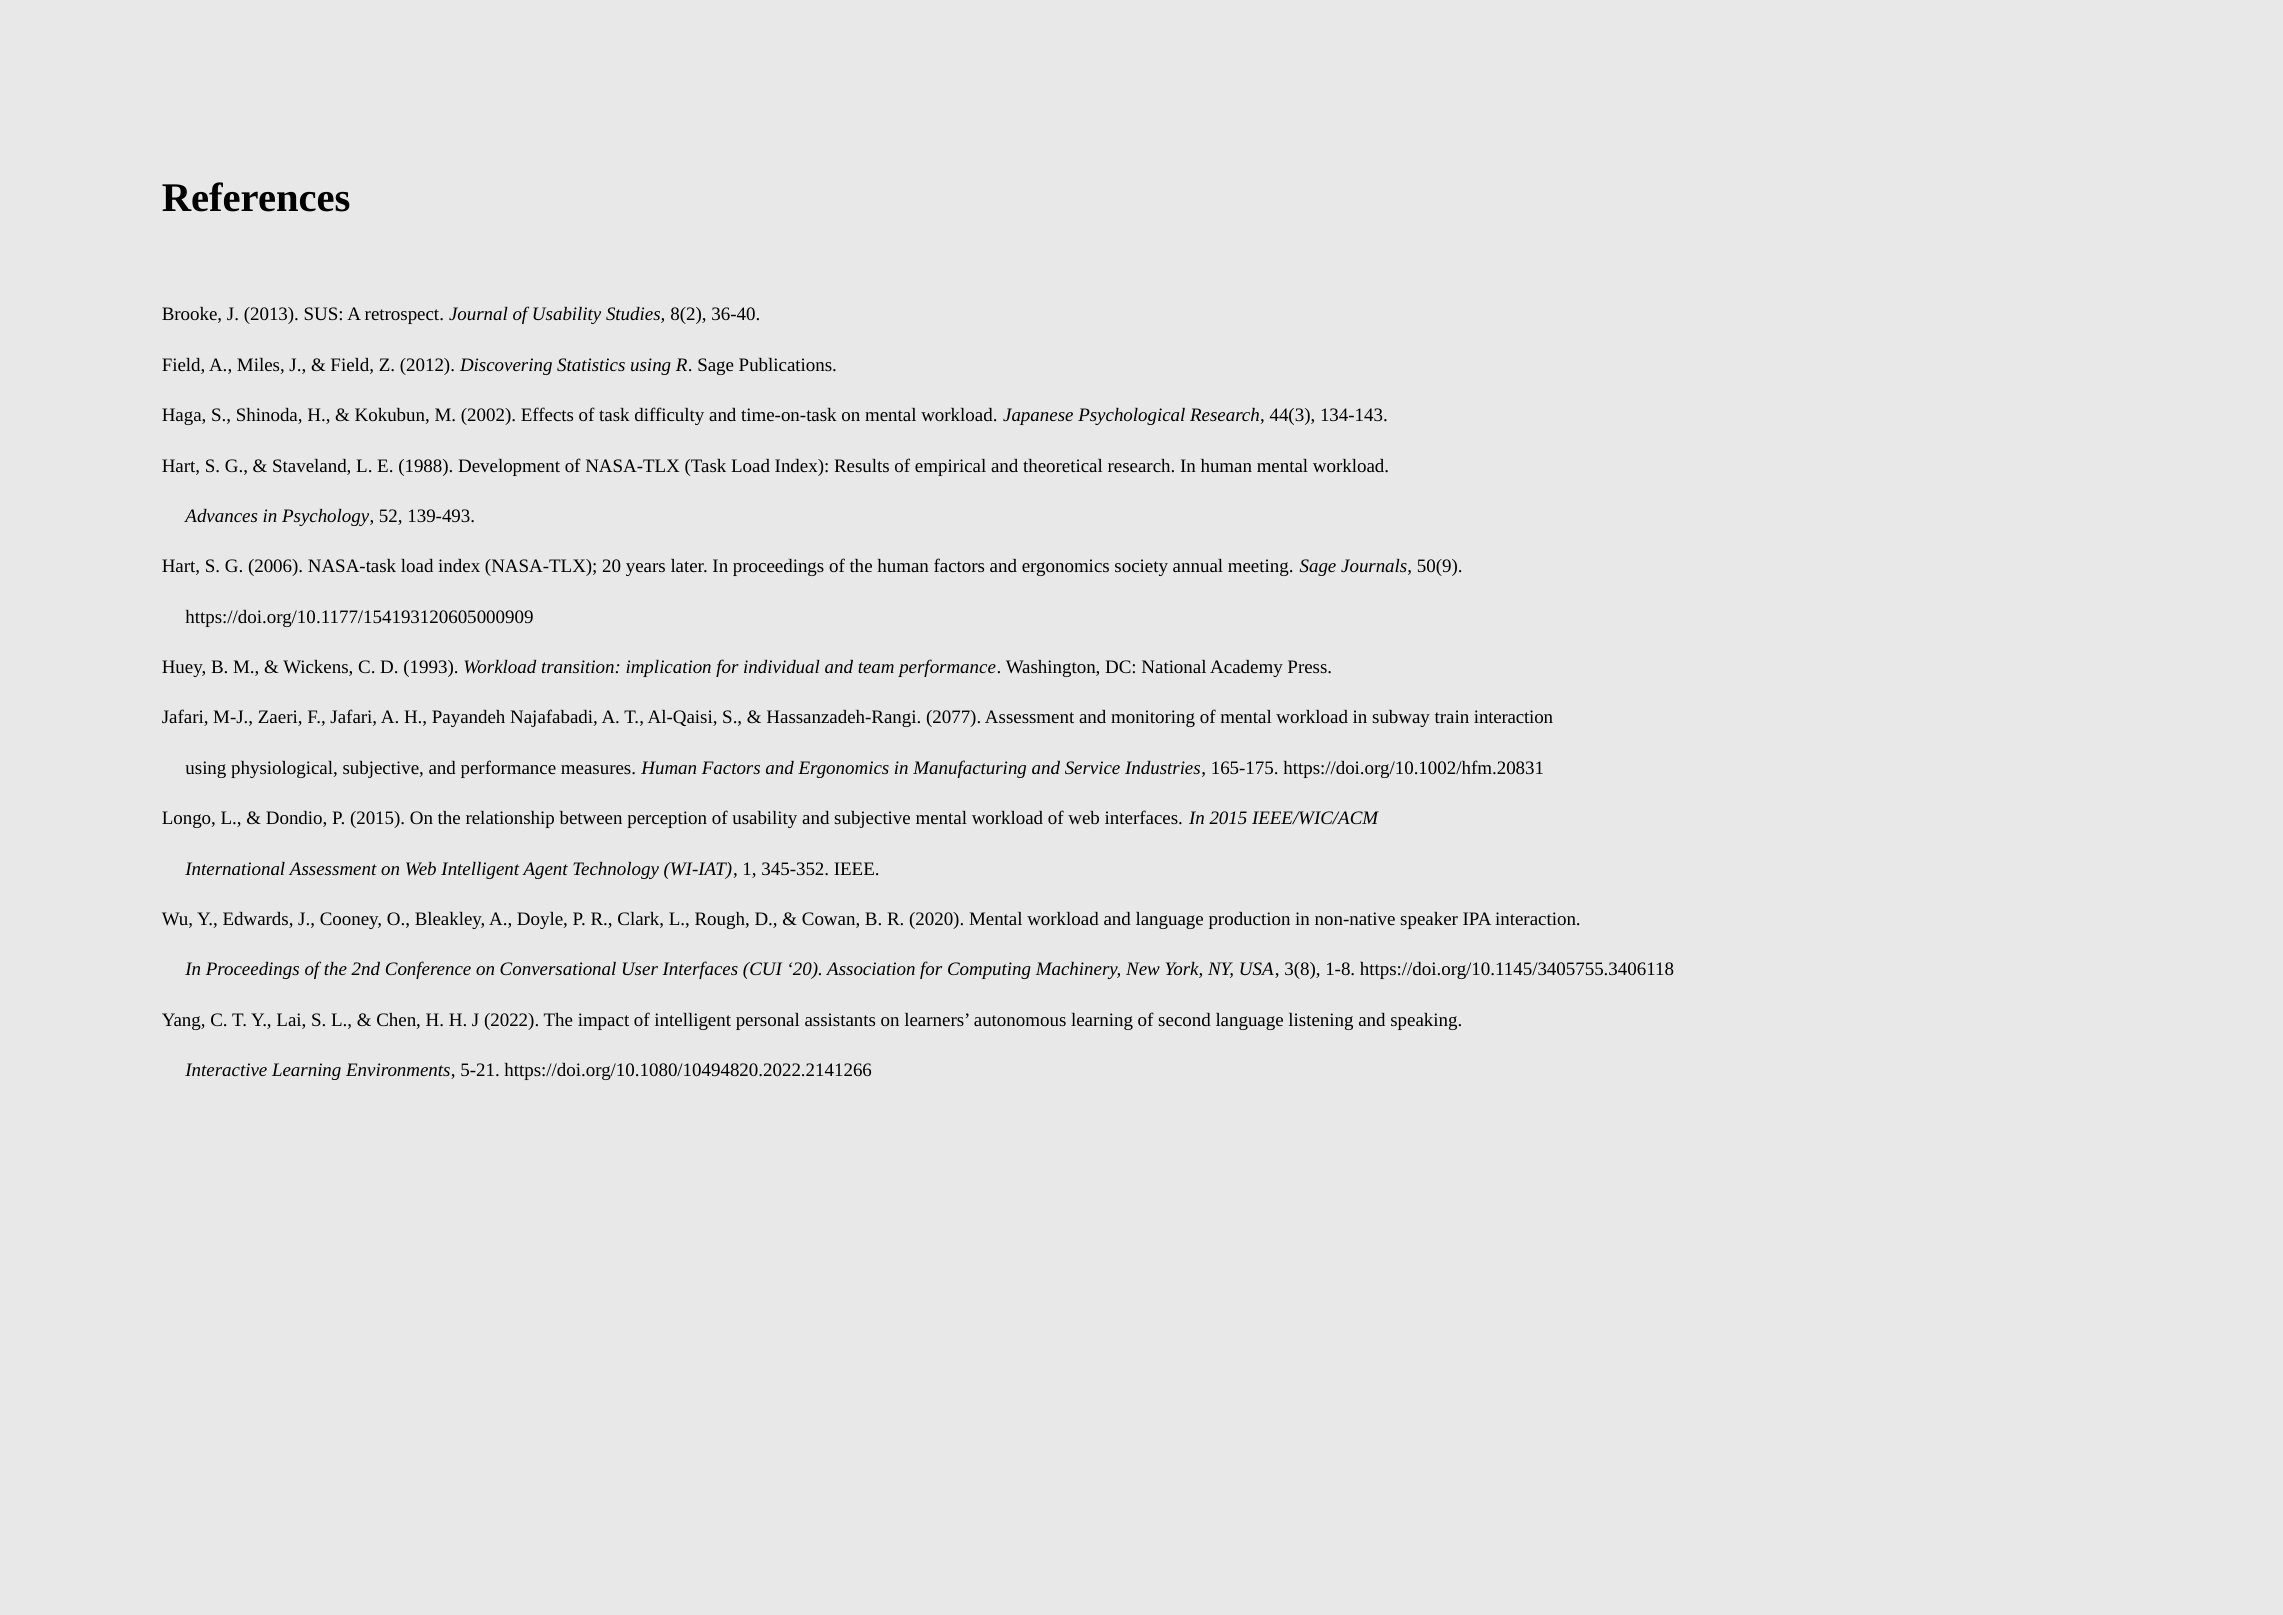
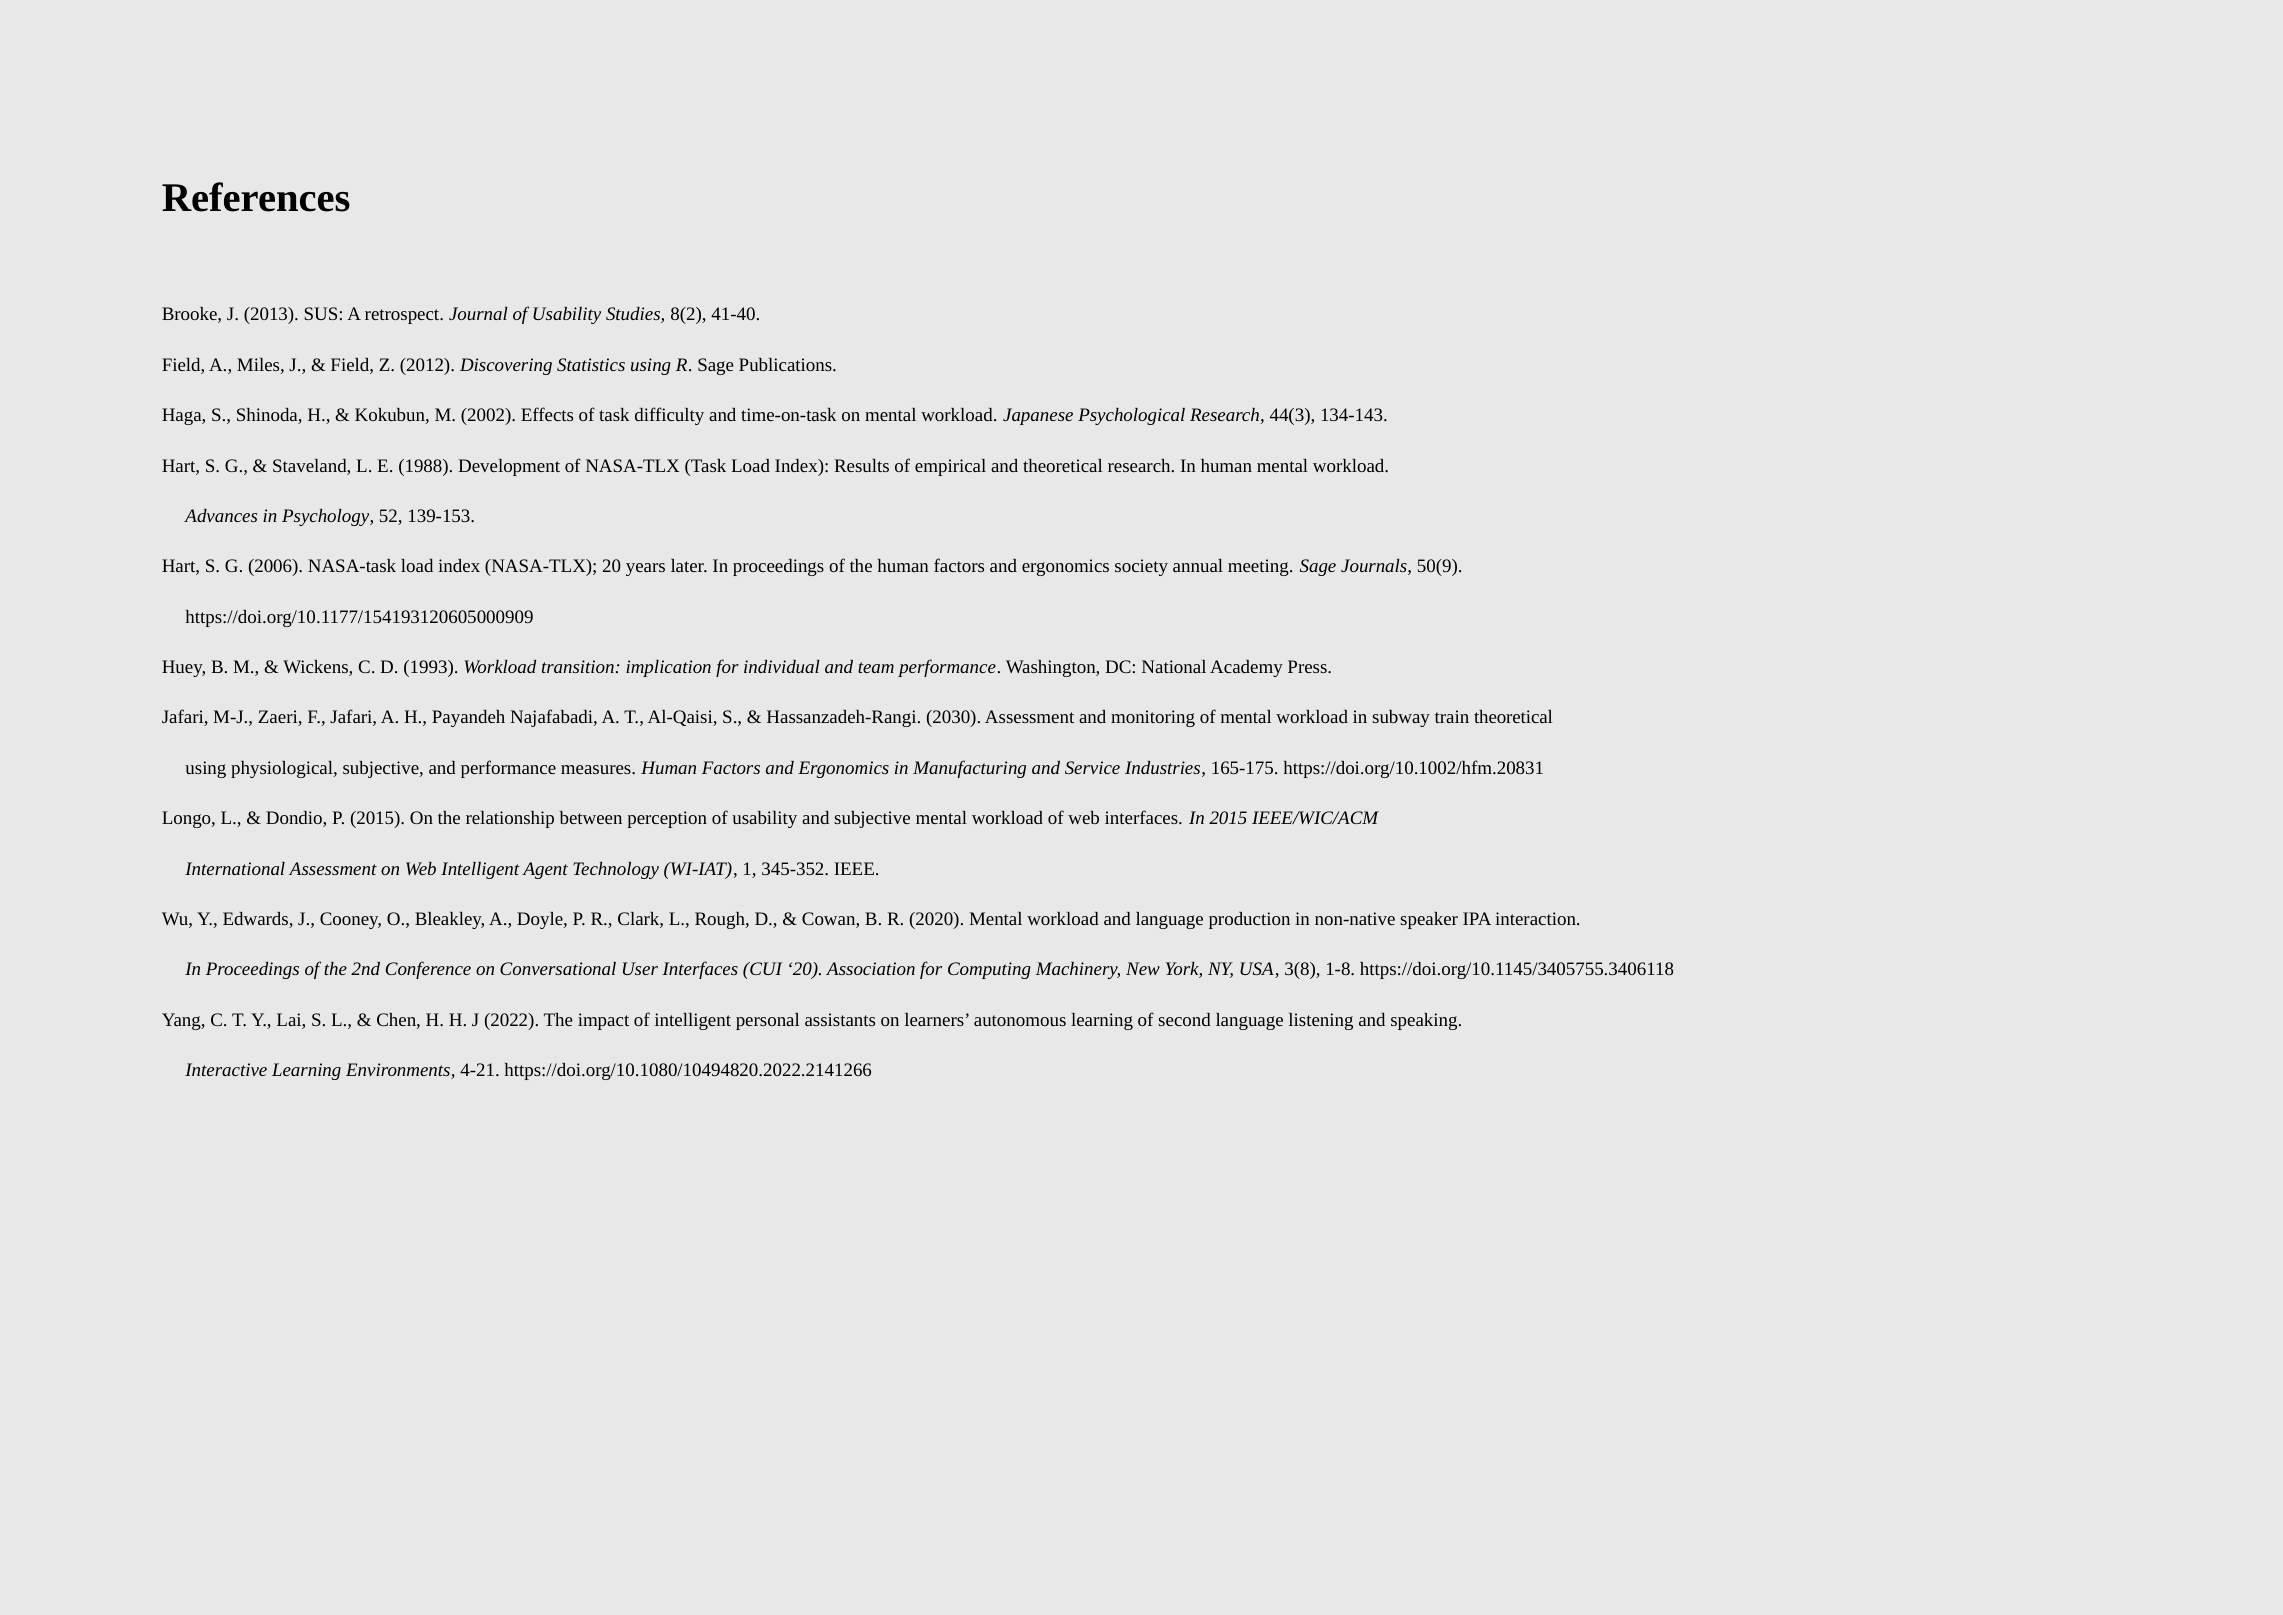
36-40: 36-40 -> 41-40
139-493: 139-493 -> 139-153
2077: 2077 -> 2030
train interaction: interaction -> theoretical
5-21: 5-21 -> 4-21
